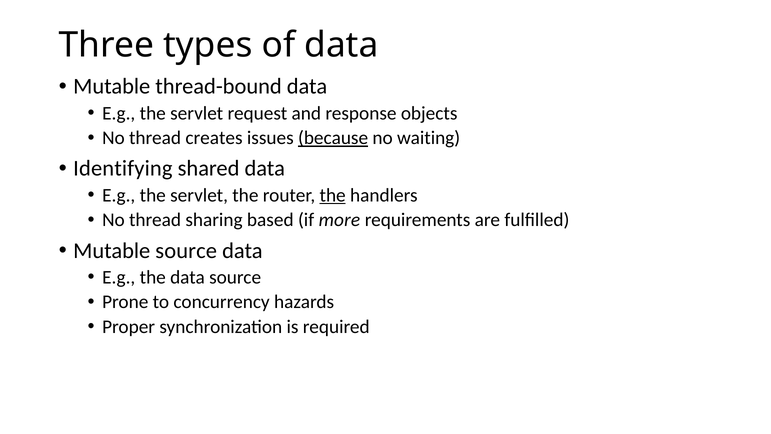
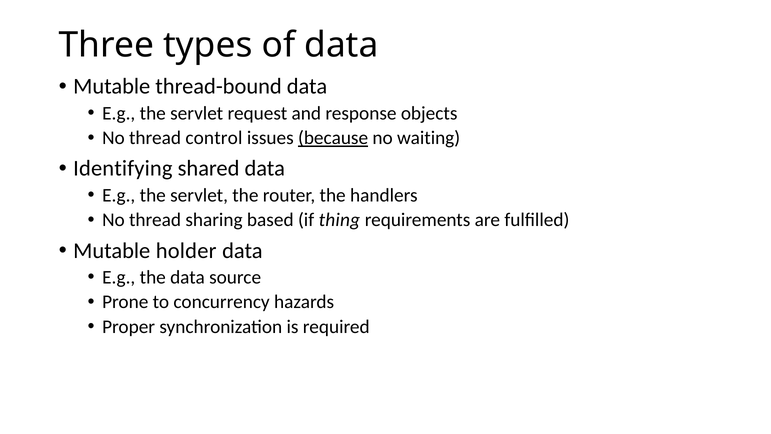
creates: creates -> control
the at (333, 195) underline: present -> none
more: more -> thing
Mutable source: source -> holder
